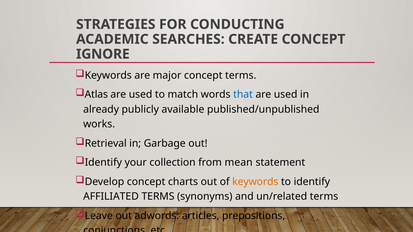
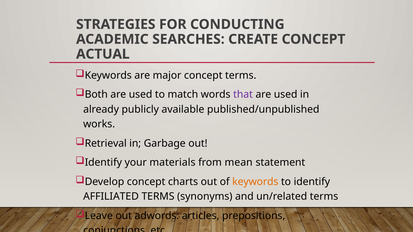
IGNORE: IGNORE -> ACTUAL
Atlas: Atlas -> Both
that colour: blue -> purple
collection: collection -> materials
